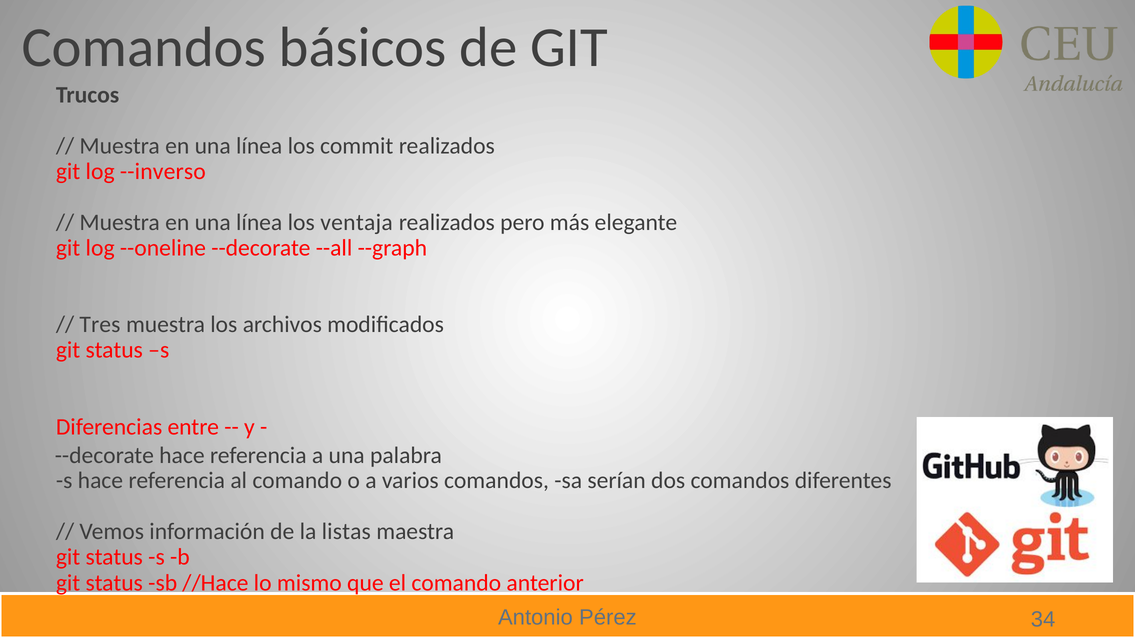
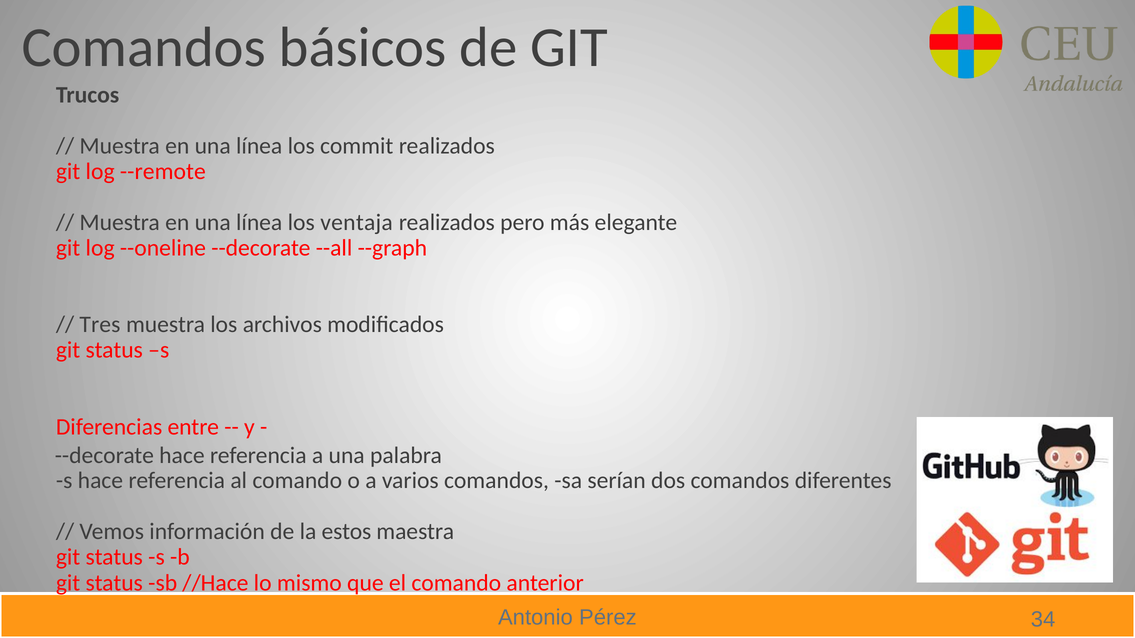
--inverso: --inverso -> --remote
listas: listas -> estos
